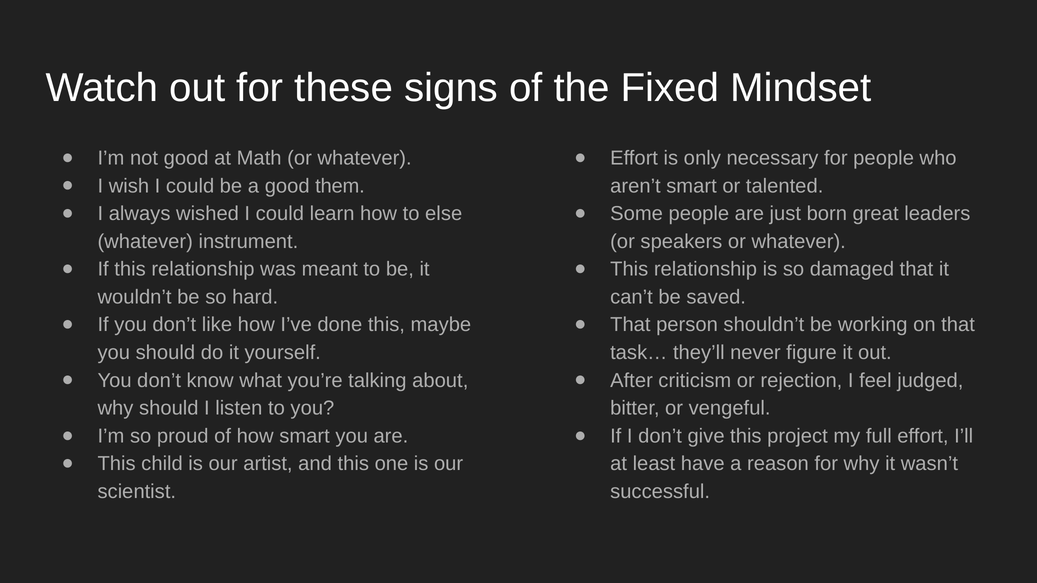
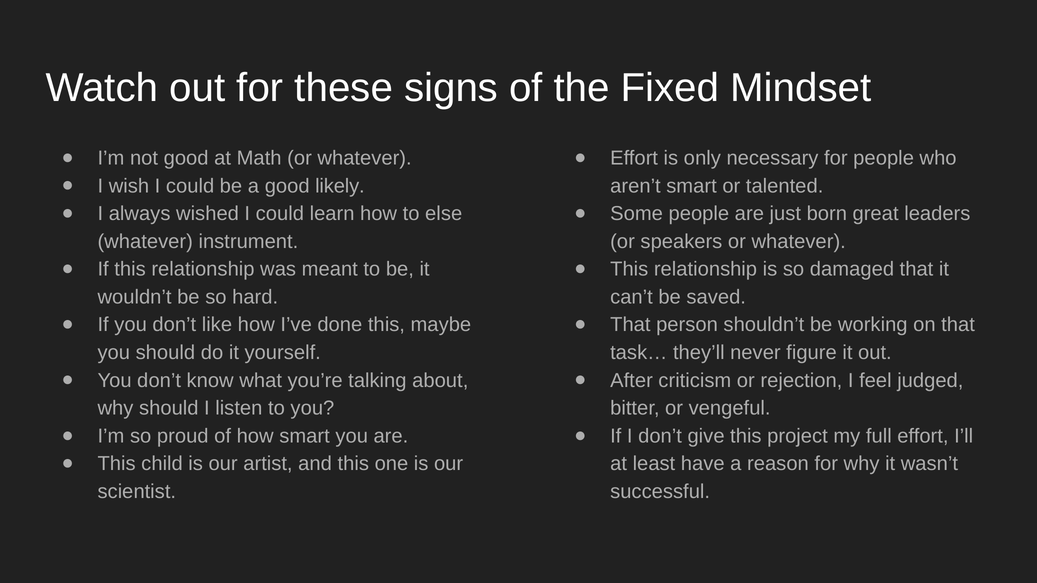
them: them -> likely
